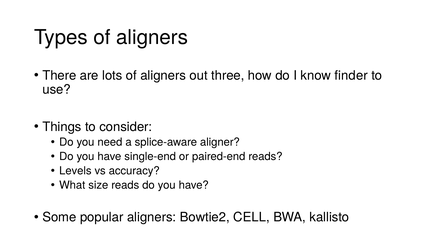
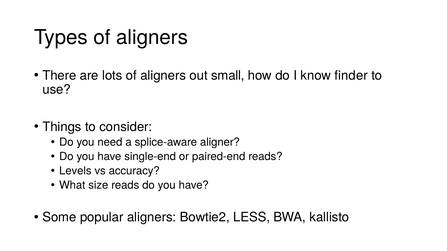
three: three -> small
CELL: CELL -> LESS
